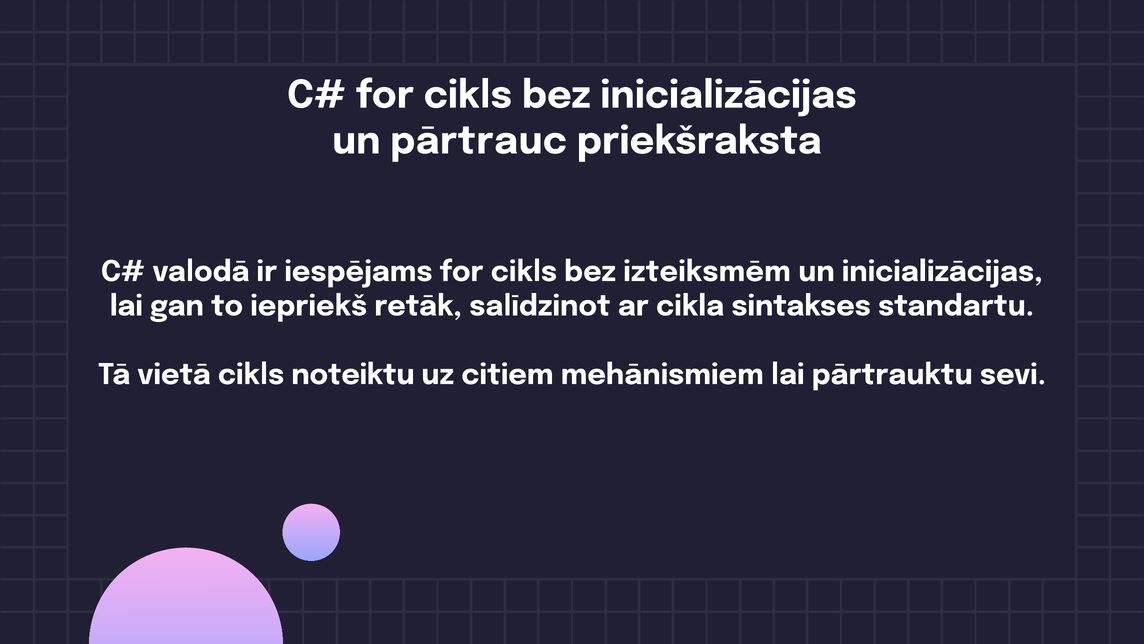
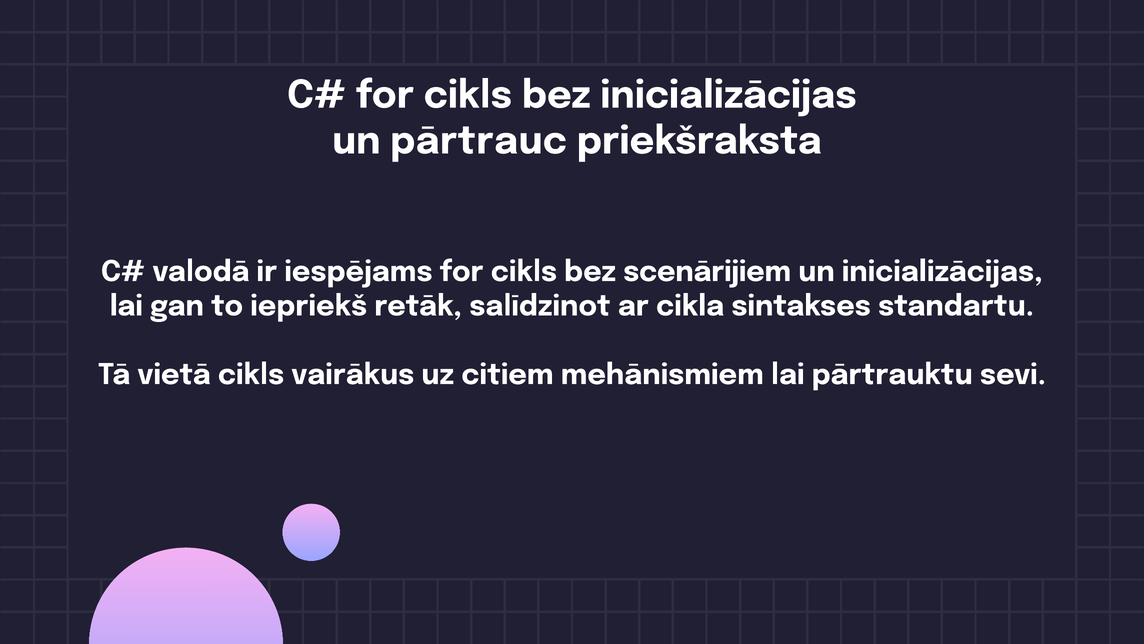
izteiksmēm: izteiksmēm -> scenārijiem
noteiktu: noteiktu -> vairākus
